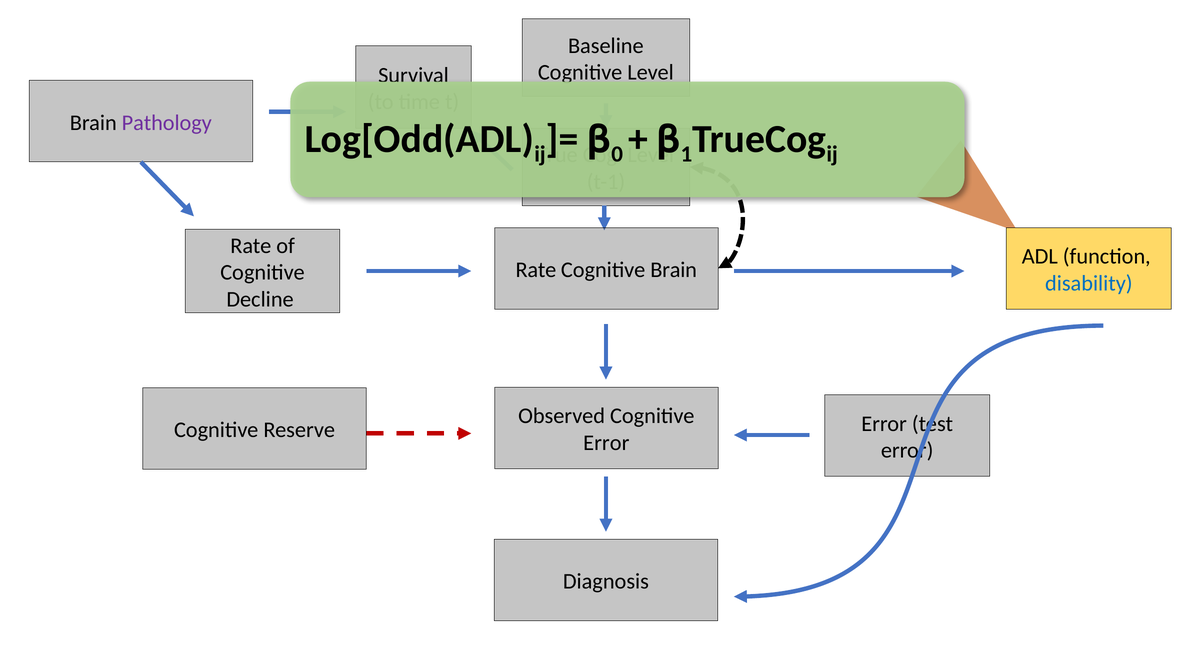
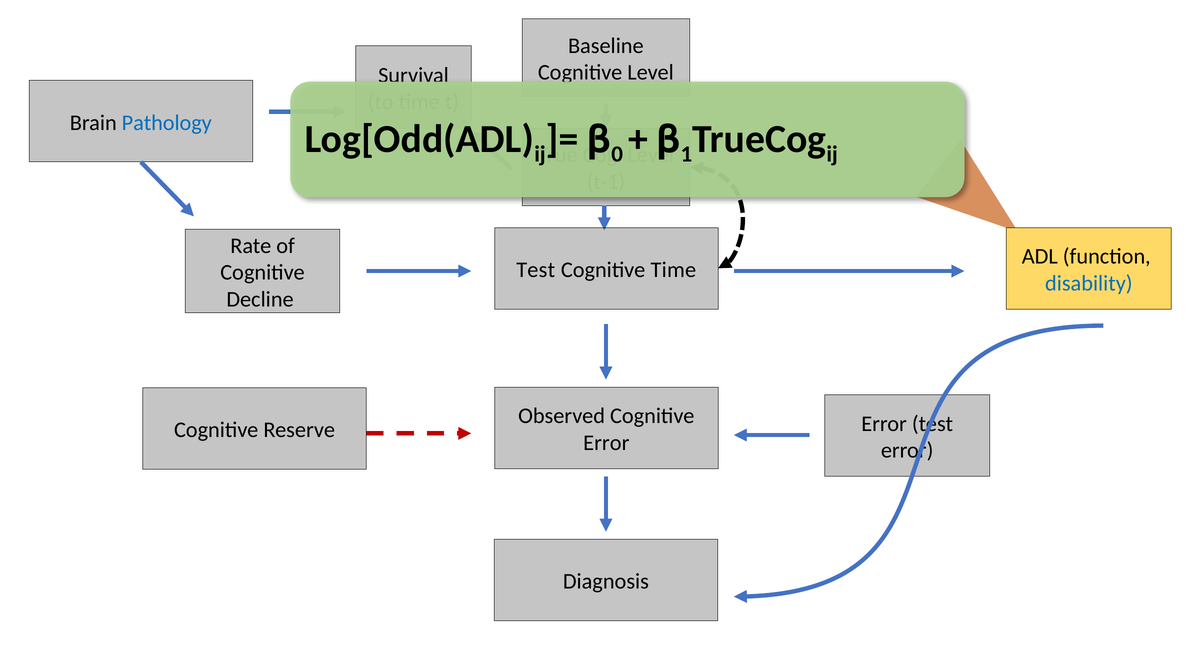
Pathology colour: purple -> blue
Rate at (536, 270): Rate -> Test
Cognitive Brain: Brain -> Time
